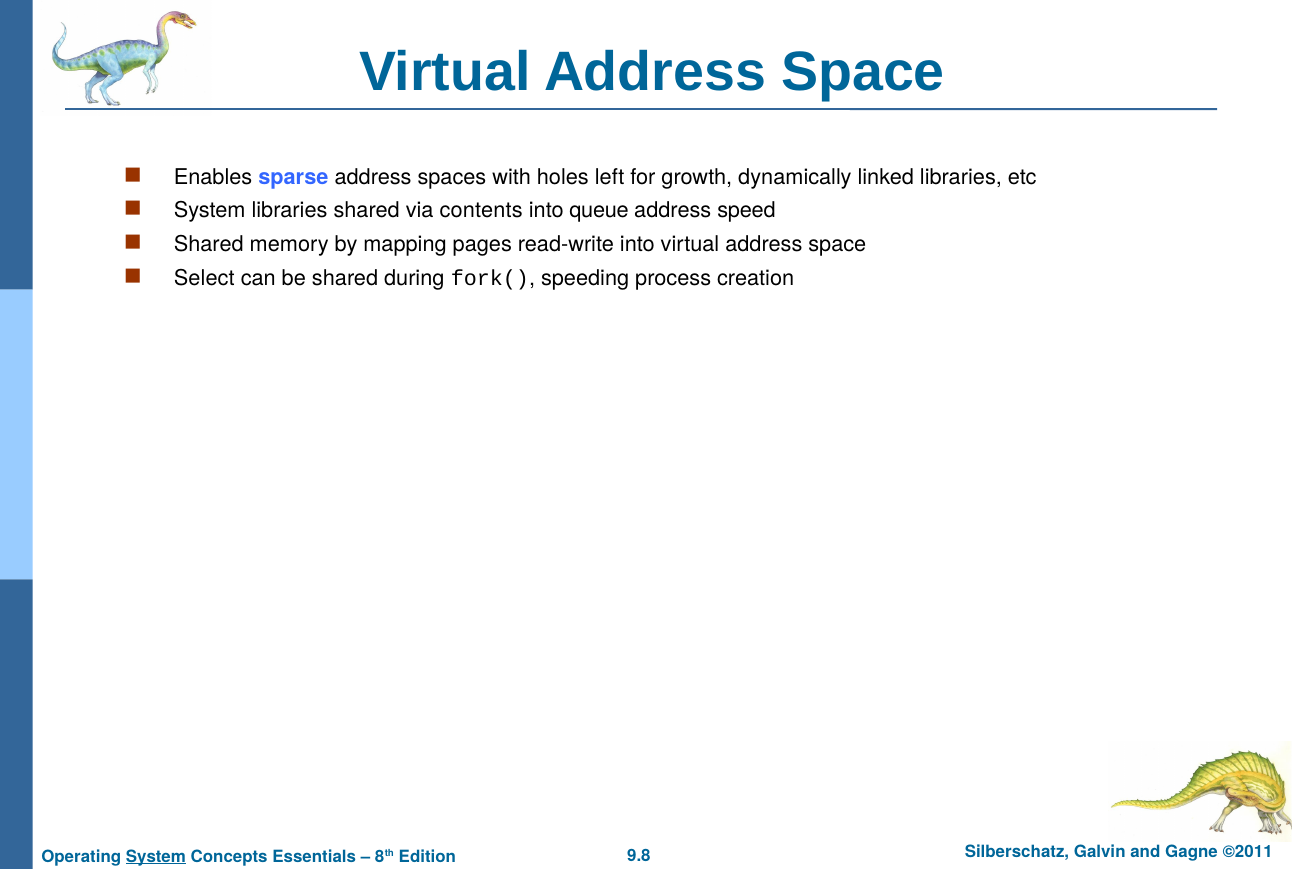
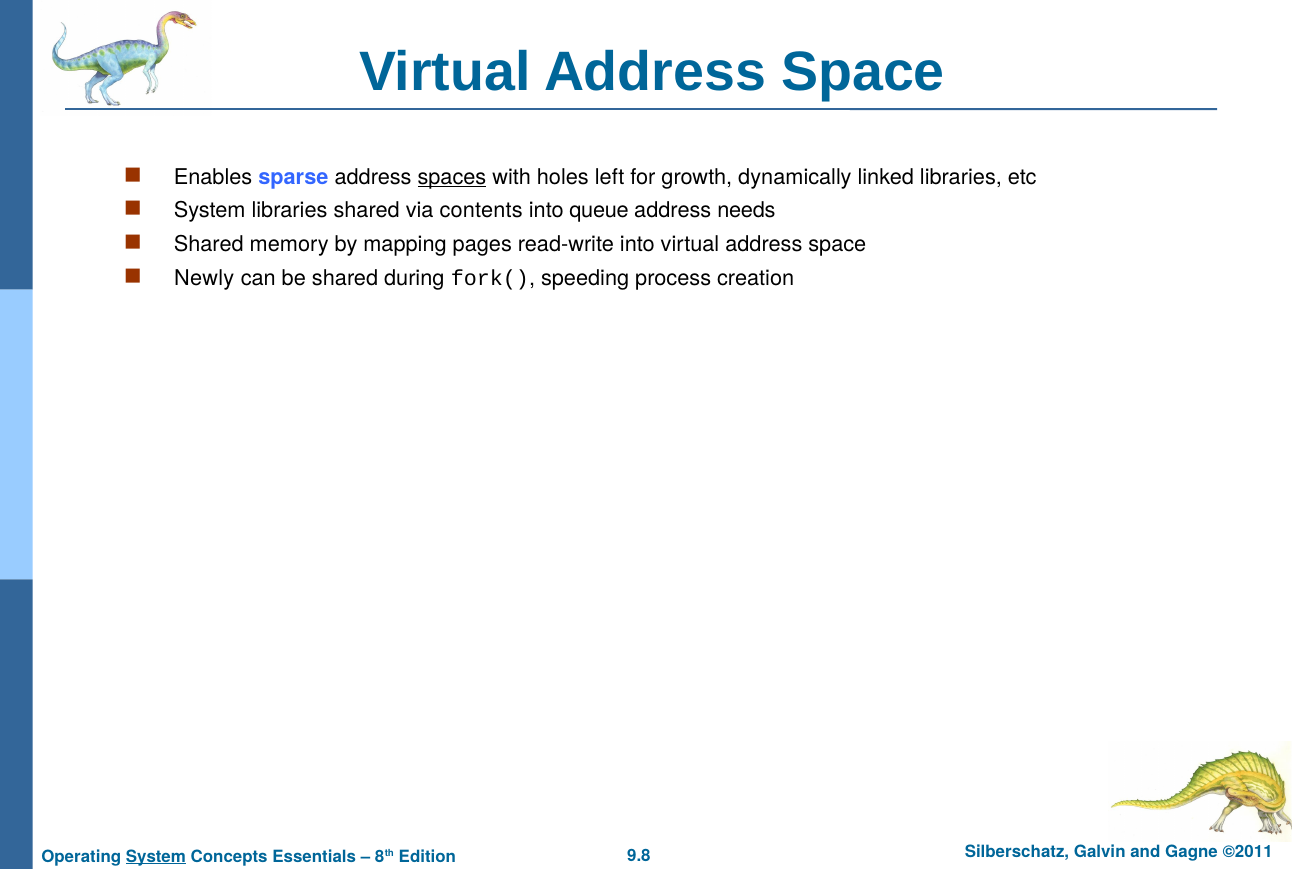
spaces underline: none -> present
speed: speed -> needs
Select: Select -> Newly
